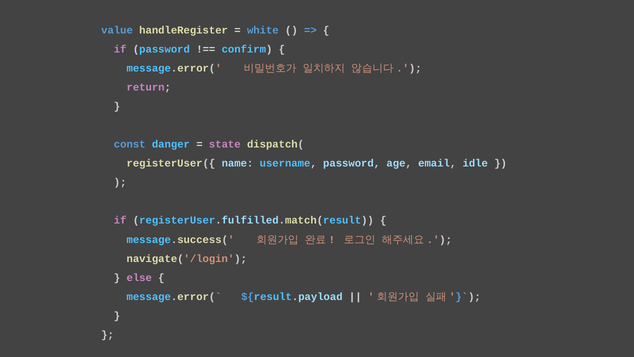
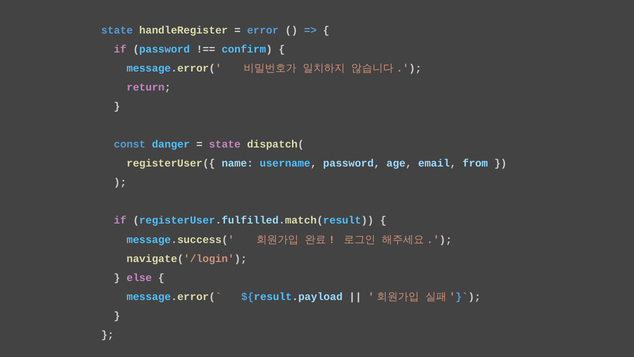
value at (117, 30): value -> state
white: white -> error
idle: idle -> from
